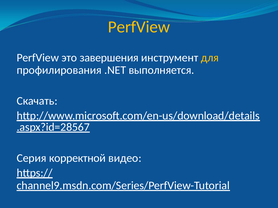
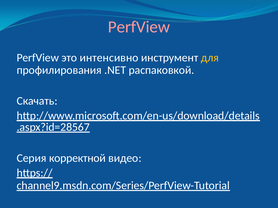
PerfView at (139, 27) colour: yellow -> pink
завершения: завершения -> интенсивно
выполняется: выполняется -> распаковкой
